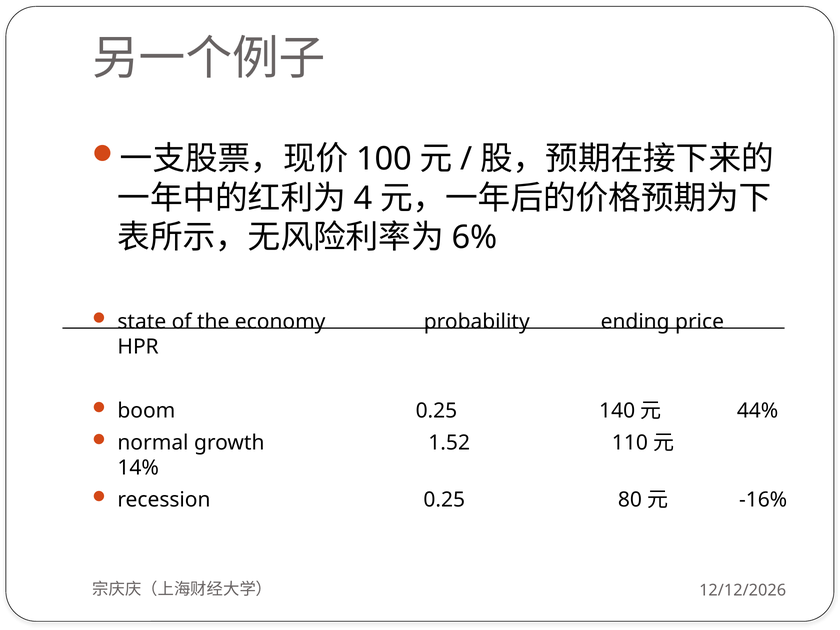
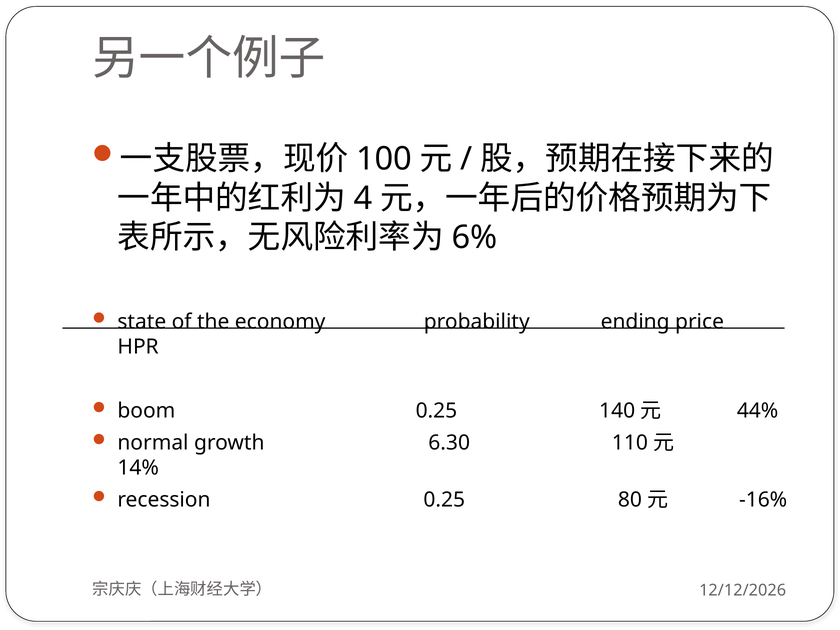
1.52: 1.52 -> 6.30
